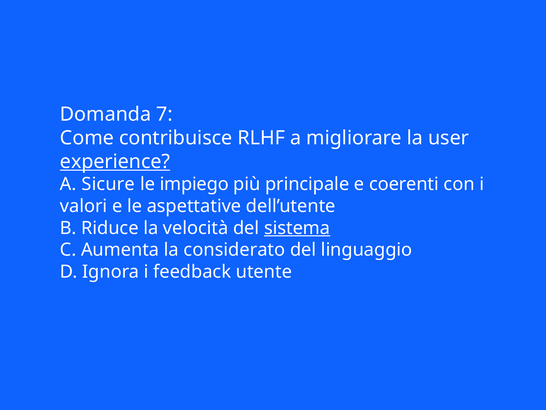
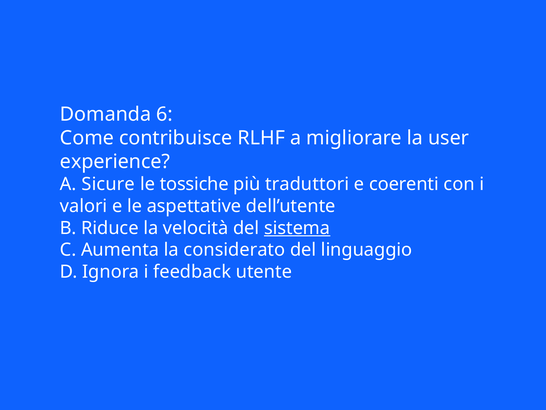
7: 7 -> 6
experience underline: present -> none
impiego: impiego -> tossiche
principale: principale -> traduttori
